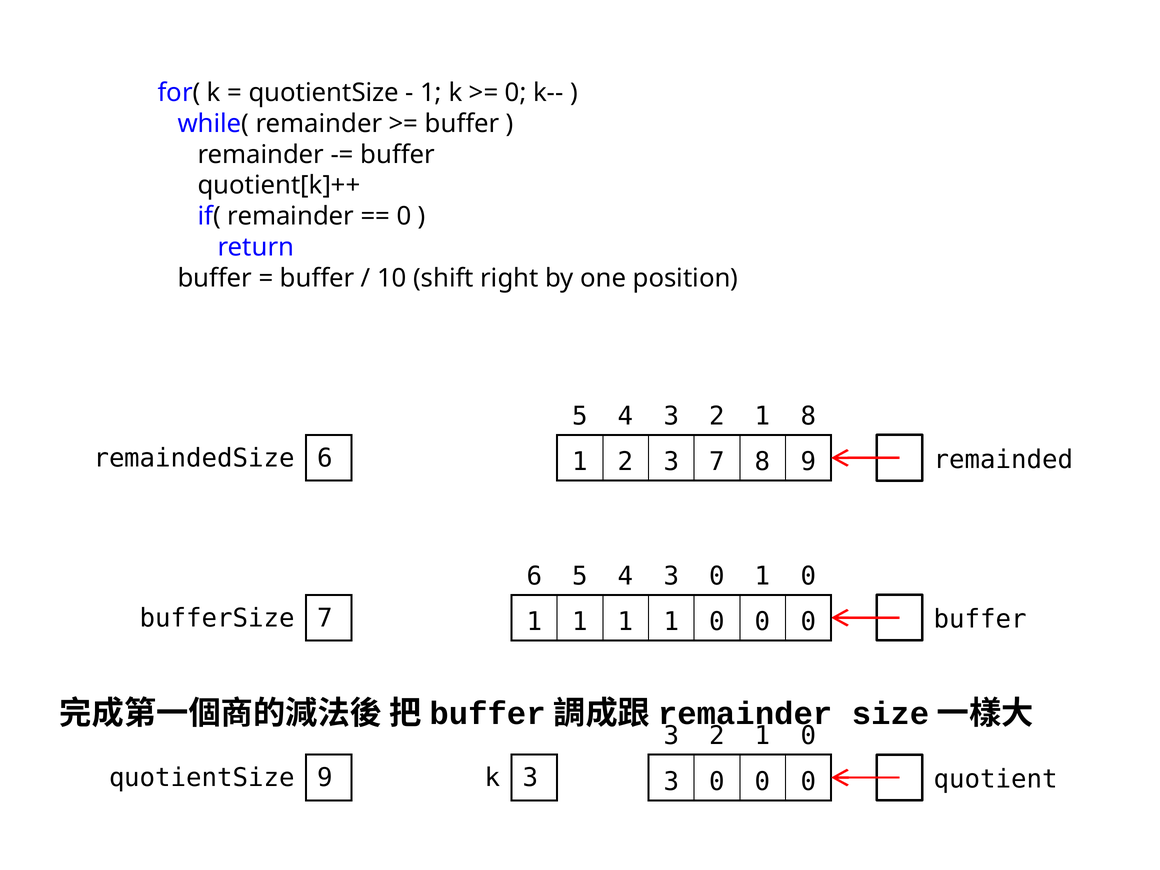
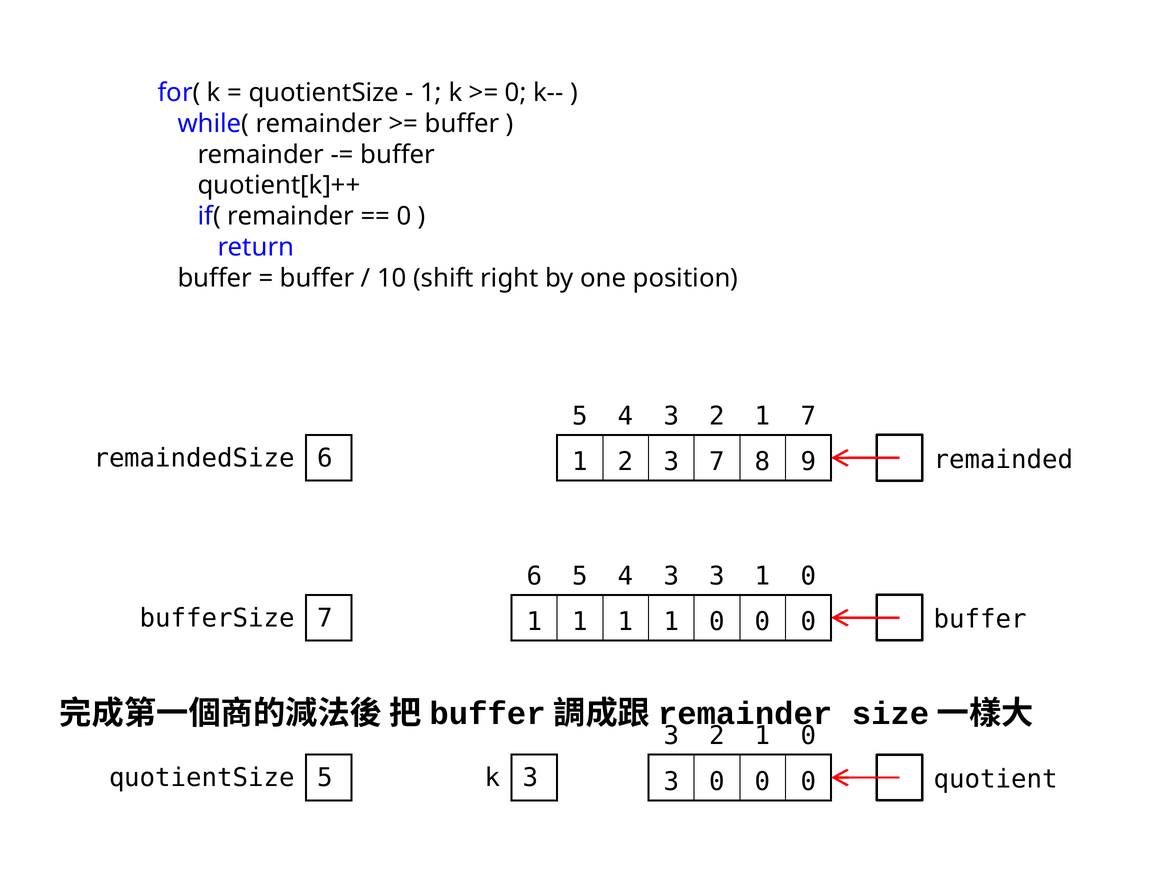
1 8: 8 -> 7
4 3 0: 0 -> 3
quotientSize 9: 9 -> 5
